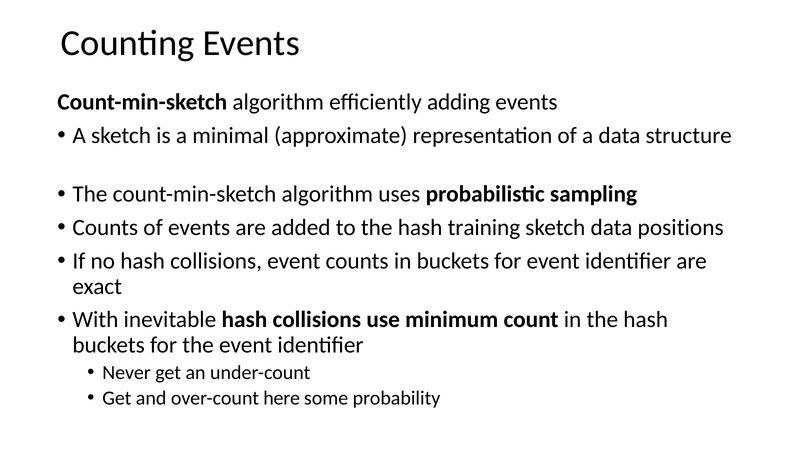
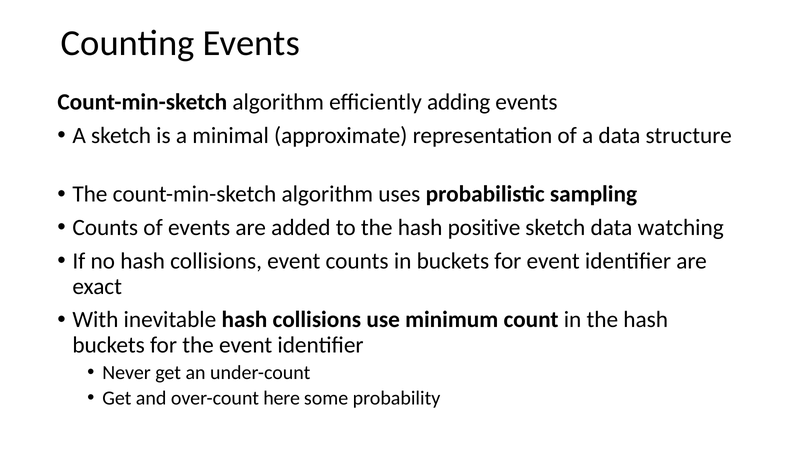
training: training -> positive
positions: positions -> watching
